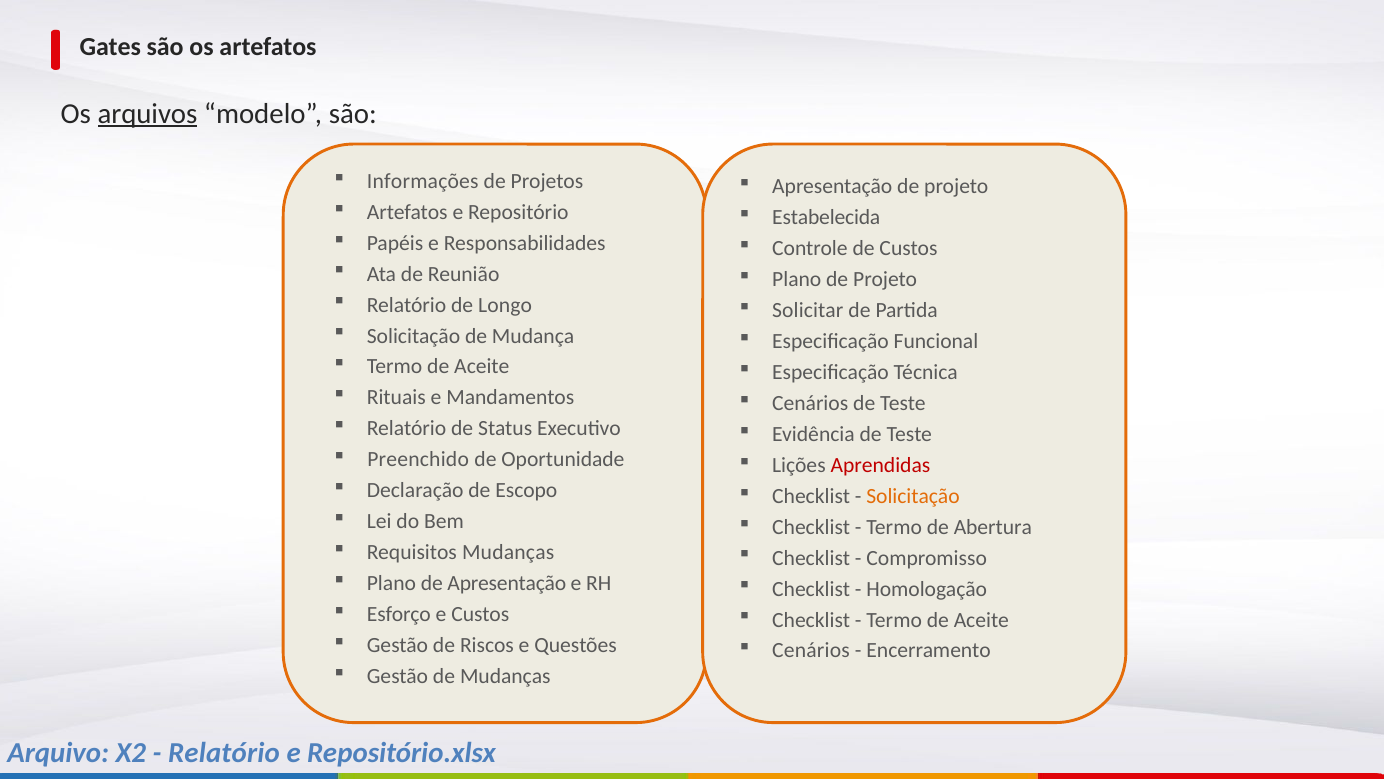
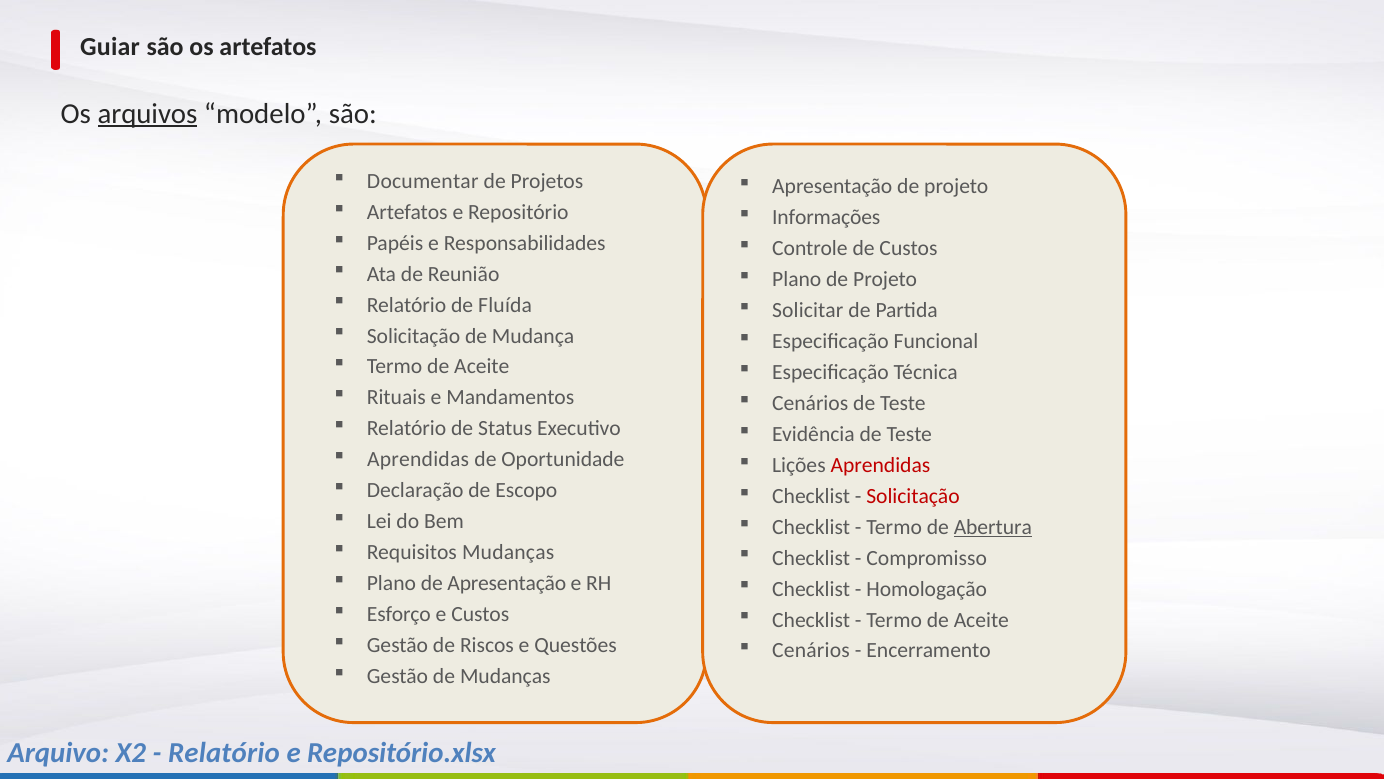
Gates: Gates -> Guiar
Informações: Informações -> Documentar
Estabelecida: Estabelecida -> Informações
Longo: Longo -> Fluída
Preenchido at (418, 459): Preenchido -> Aprendidas
Solicitação at (913, 496) colour: orange -> red
Abertura underline: none -> present
